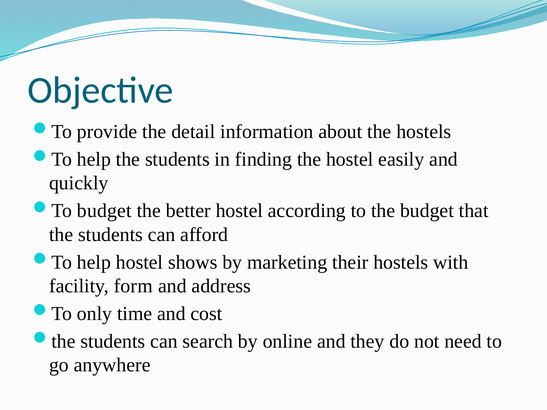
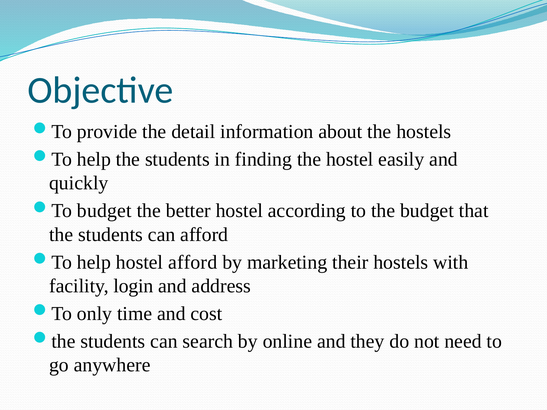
hostel shows: shows -> afford
form: form -> login
